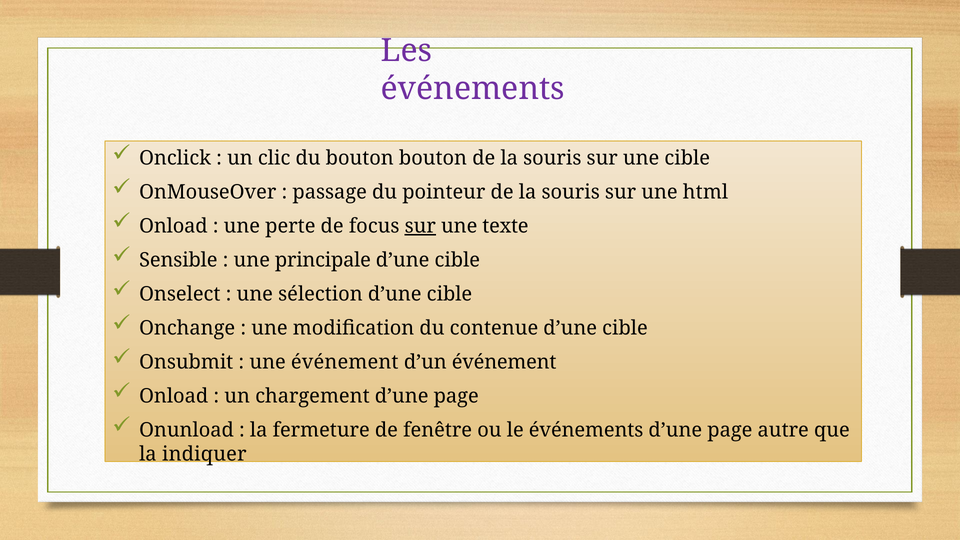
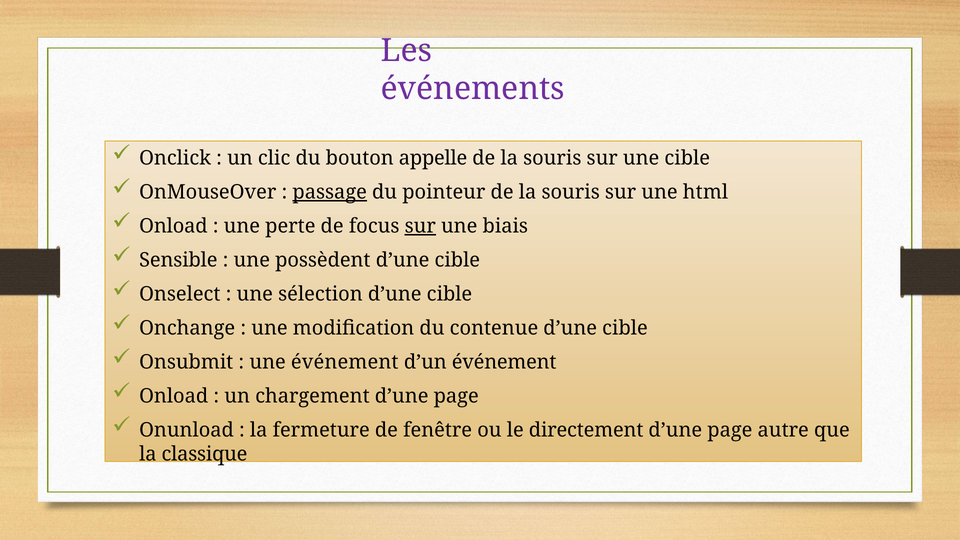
bouton bouton: bouton -> appelle
passage underline: none -> present
texte: texte -> biais
principale: principale -> possèdent
le événements: événements -> directement
indiquer: indiquer -> classique
